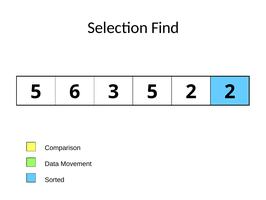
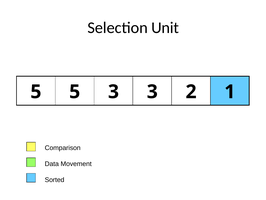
Find: Find -> Unit
5 6: 6 -> 5
3 5: 5 -> 3
2 2: 2 -> 1
